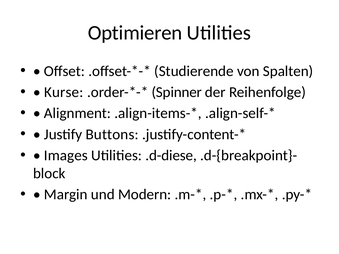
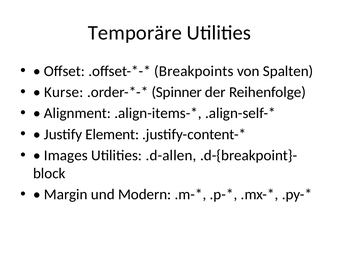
Optimieren: Optimieren -> Temporäre
Studierende: Studierende -> Breakpoints
Buttons: Buttons -> Element
.d-diese: .d-diese -> .d-allen
